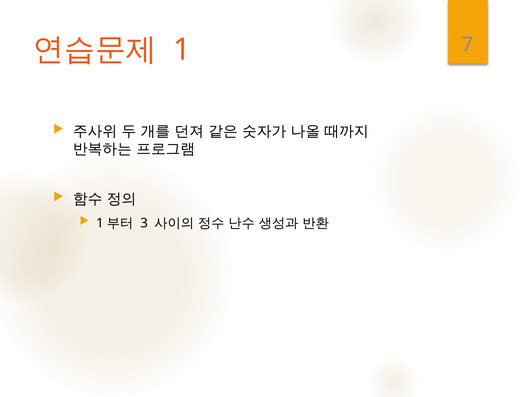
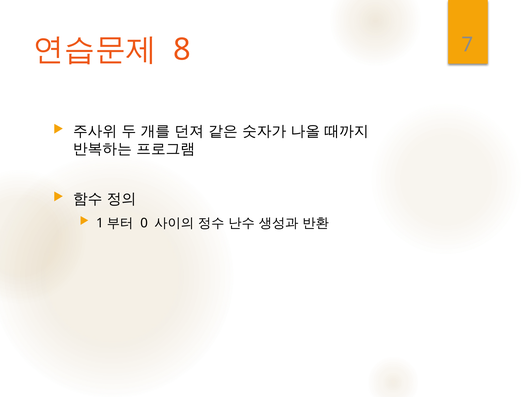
1: 1 -> 8
3: 3 -> 0
